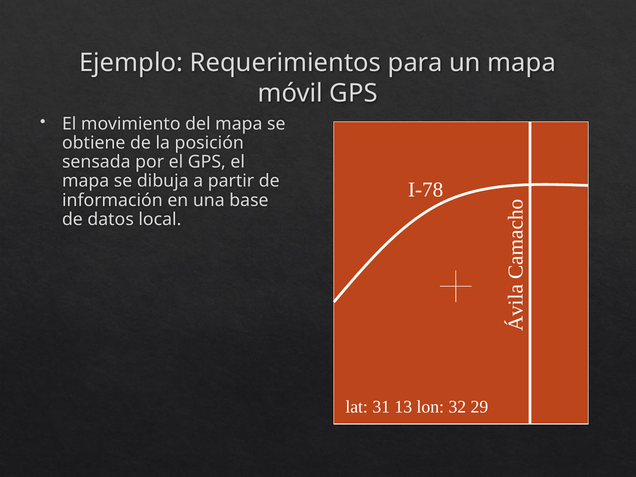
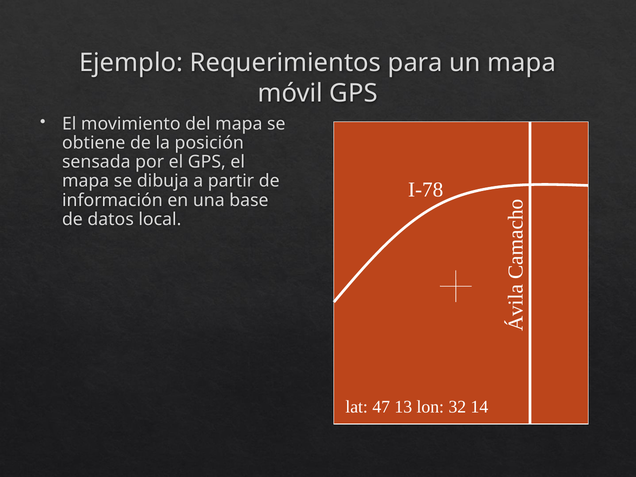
31: 31 -> 47
29: 29 -> 14
